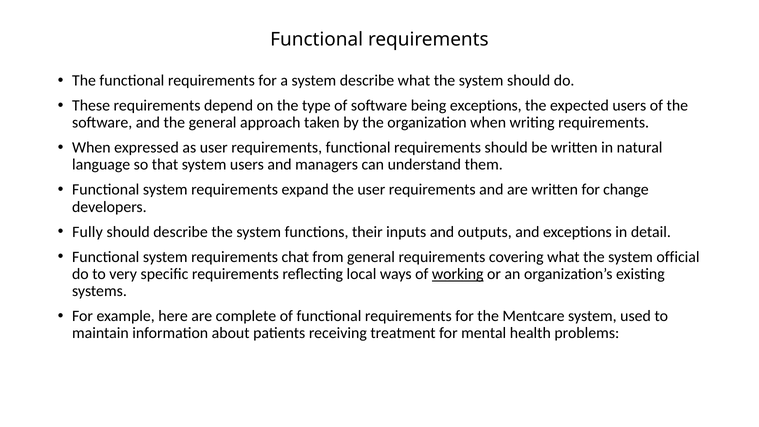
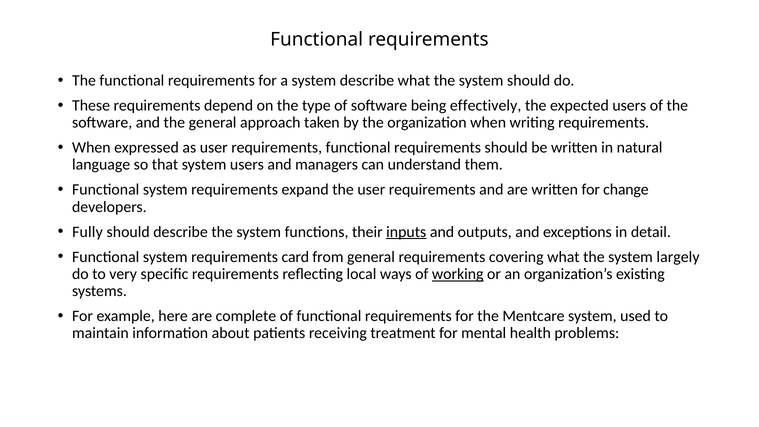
being exceptions: exceptions -> effectively
inputs underline: none -> present
chat: chat -> card
official: official -> largely
